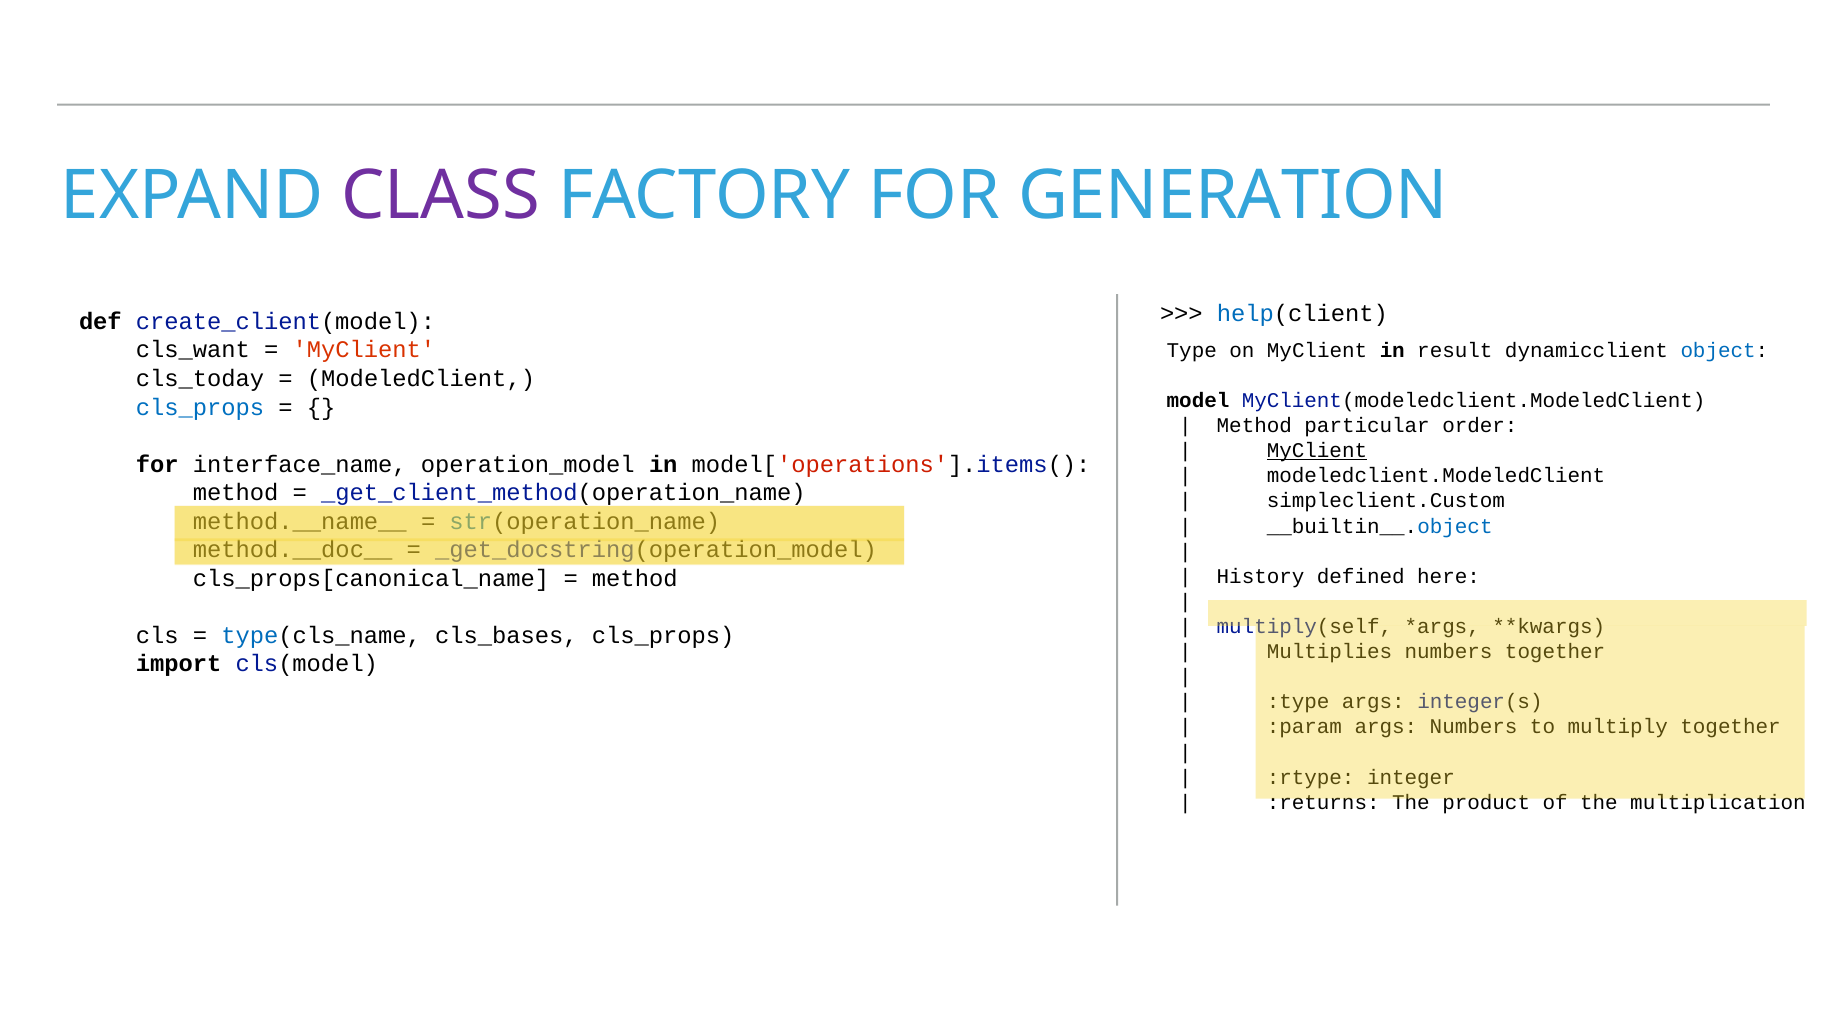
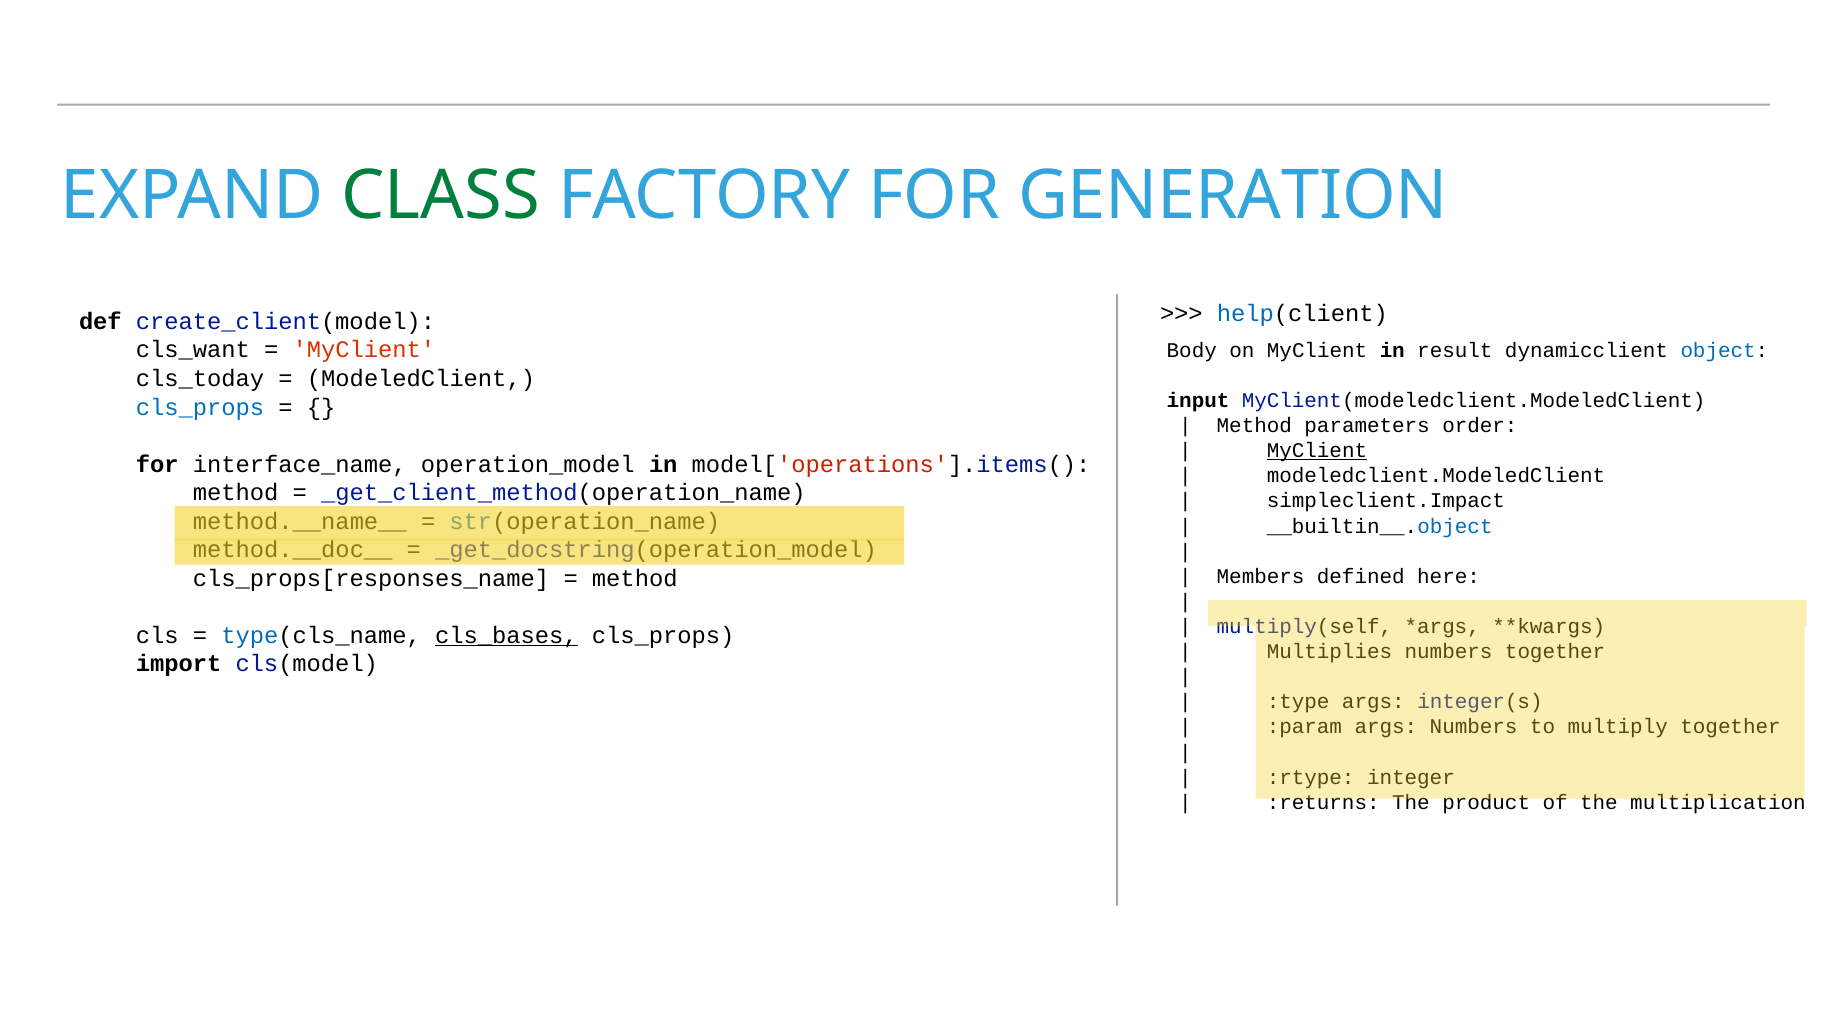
CLASS colour: purple -> green
Type: Type -> Body
model: model -> input
particular: particular -> parameters
simpleclient.Custom: simpleclient.Custom -> simpleclient.Impact
History: History -> Members
cls_props[canonical_name: cls_props[canonical_name -> cls_props[responses_name
cls_bases underline: none -> present
